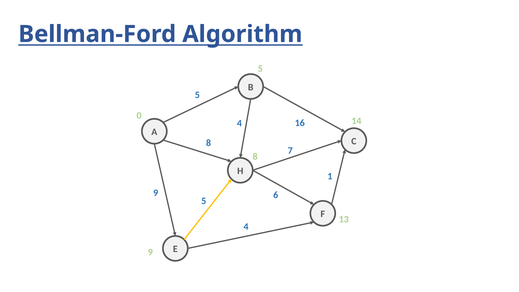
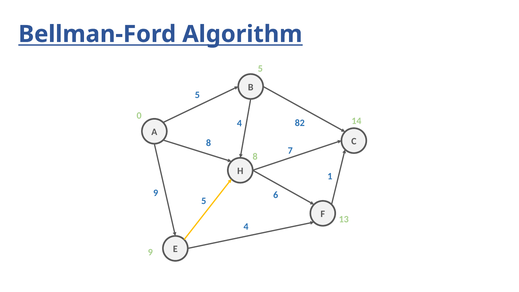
16: 16 -> 82
